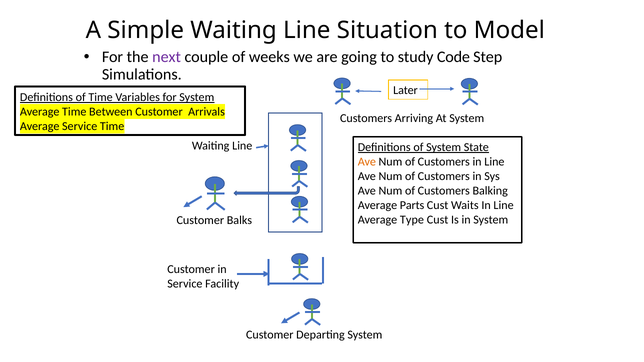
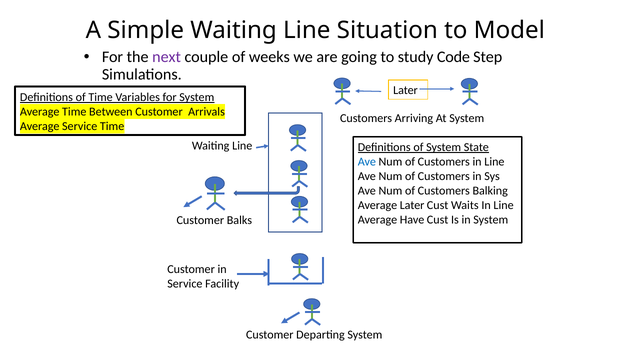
Ave at (367, 162) colour: orange -> blue
Average Parts: Parts -> Later
Type: Type -> Have
